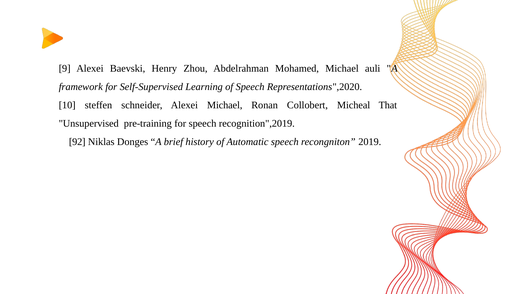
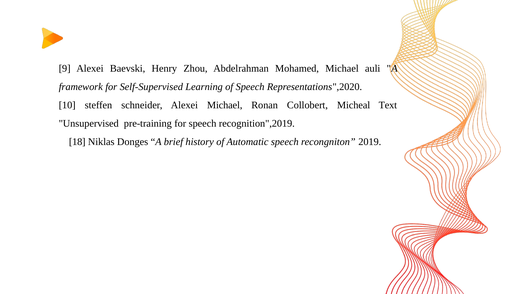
That: That -> Text
92: 92 -> 18
